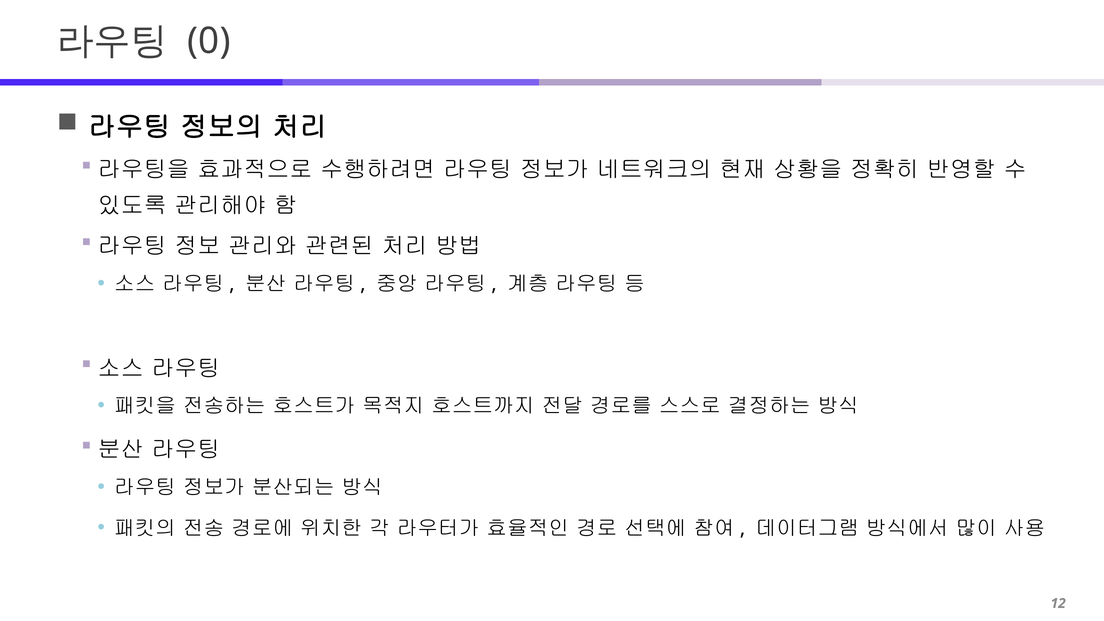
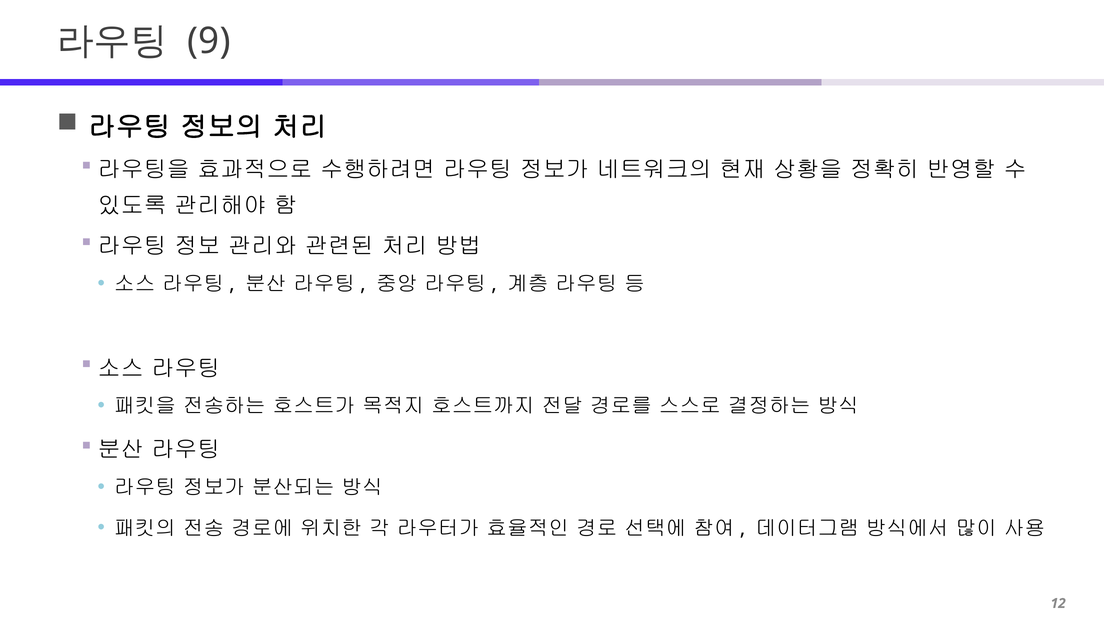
0: 0 -> 9
